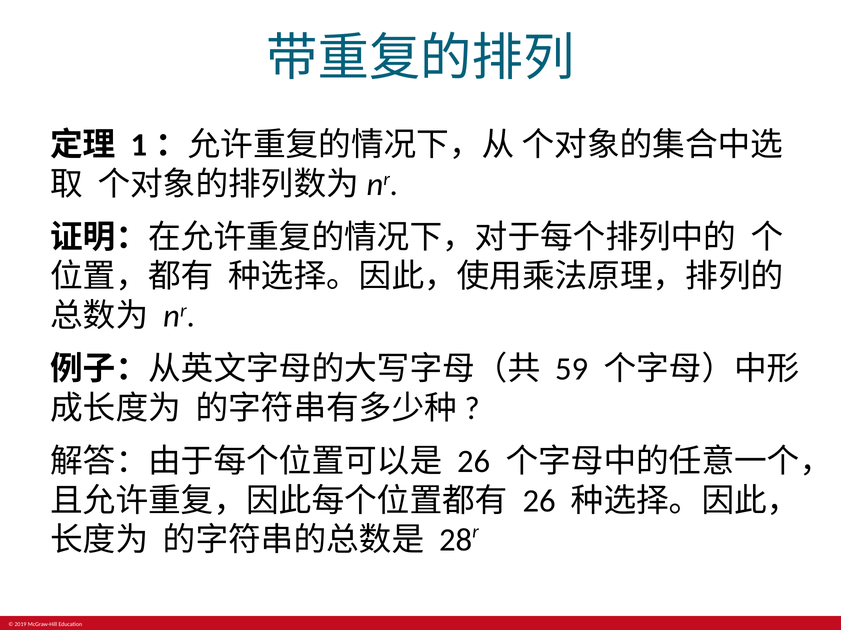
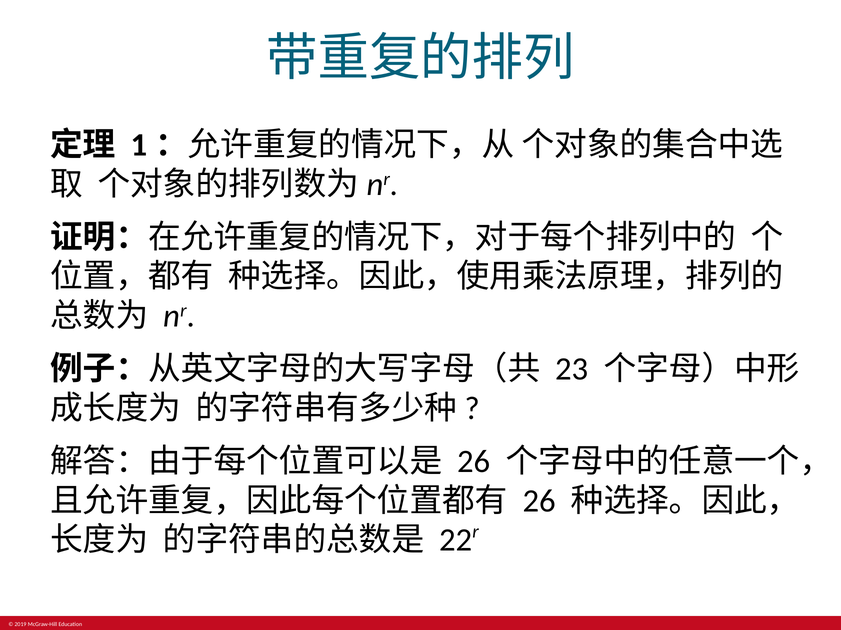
59: 59 -> 23
28: 28 -> 22
